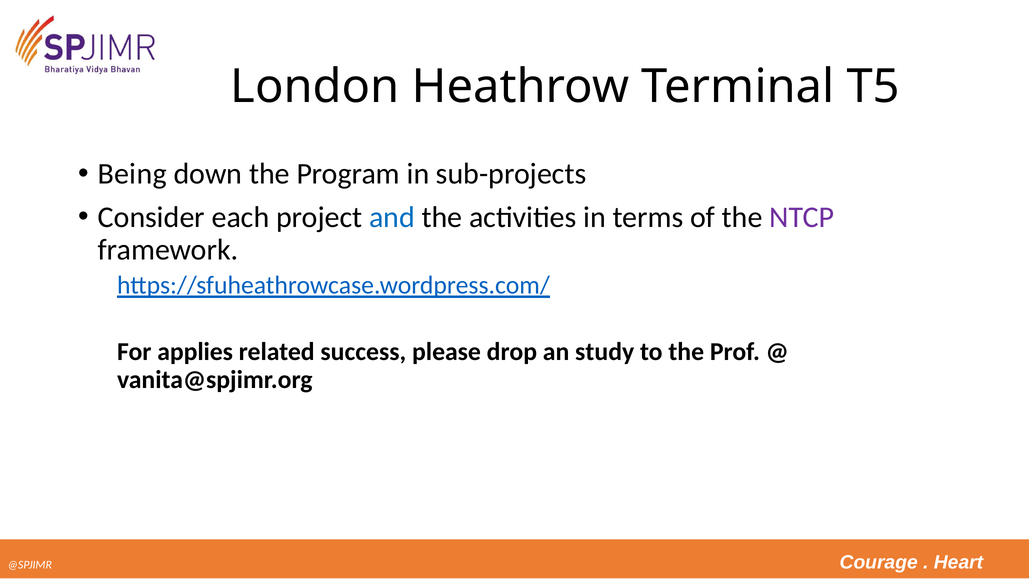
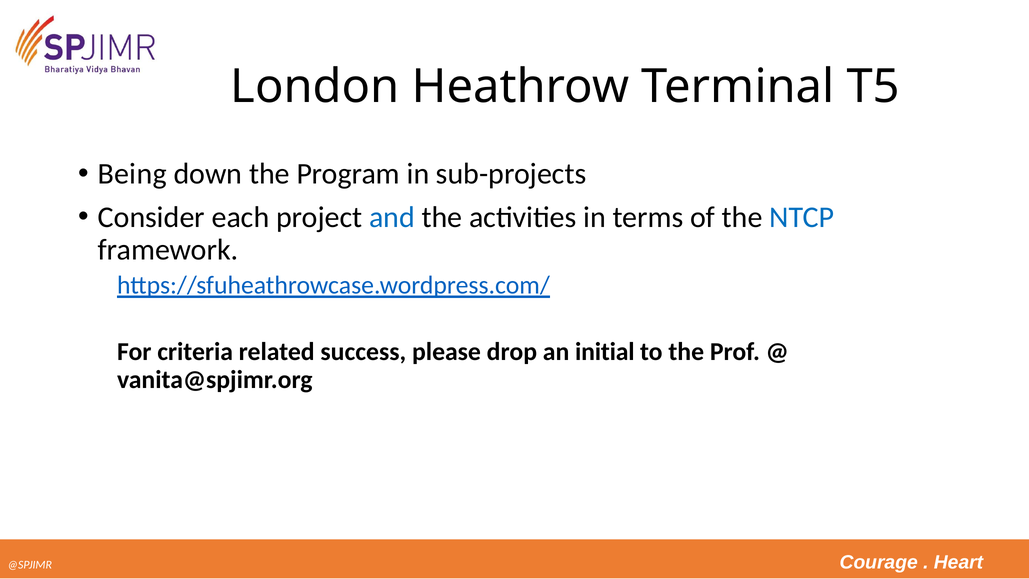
NTCP colour: purple -> blue
applies: applies -> criteria
study: study -> initial
